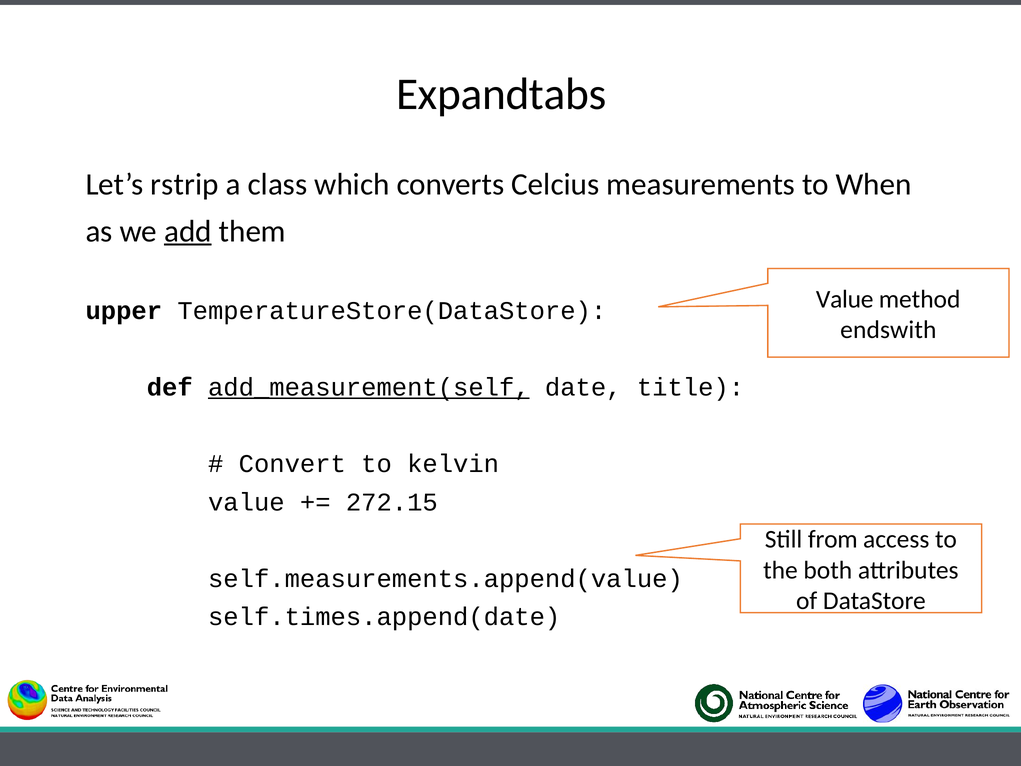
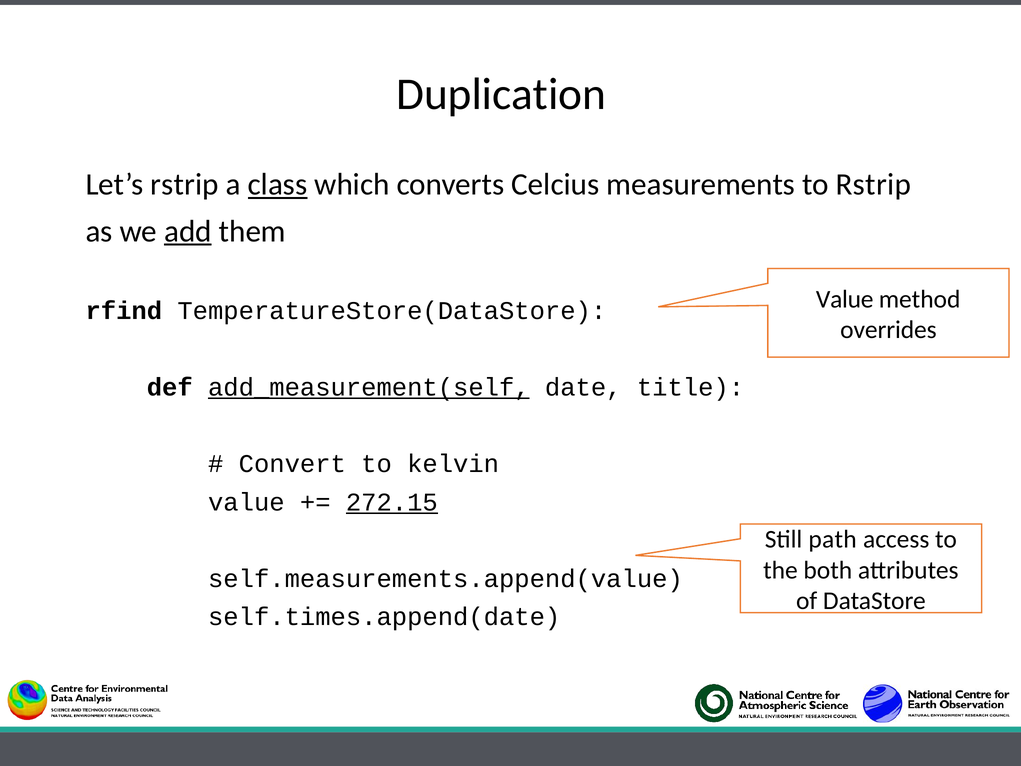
Expandtabs: Expandtabs -> Duplication
class underline: none -> present
to When: When -> Rstrip
upper: upper -> rfind
endswith: endswith -> overrides
272.15 underline: none -> present
from: from -> path
